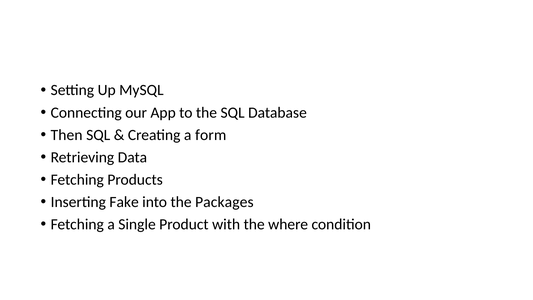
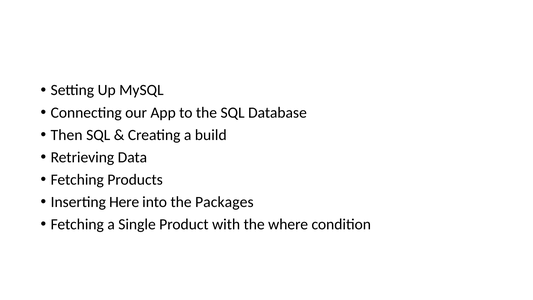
form: form -> build
Fake: Fake -> Here
